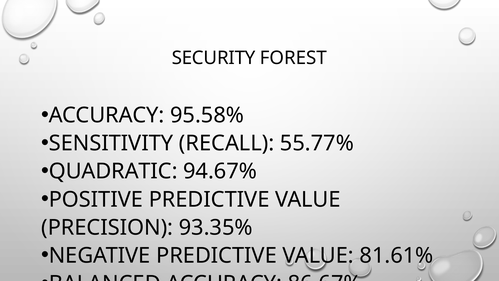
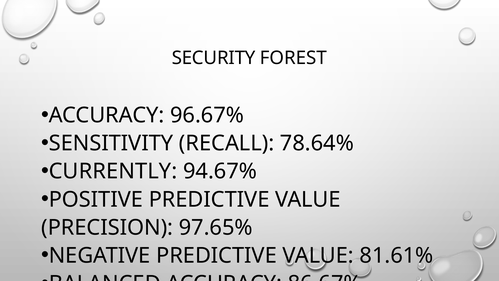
95.58%: 95.58% -> 96.67%
55.77%: 55.77% -> 78.64%
QUADRATIC: QUADRATIC -> CURRENTLY
93.35%: 93.35% -> 97.65%
